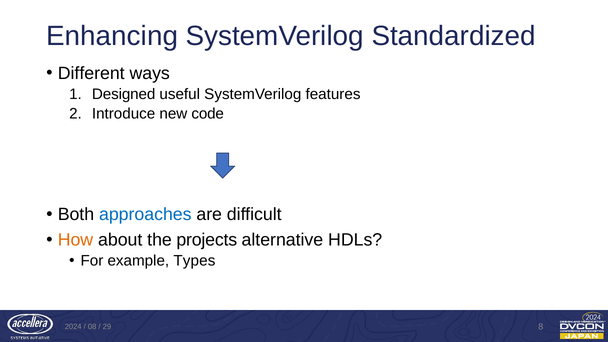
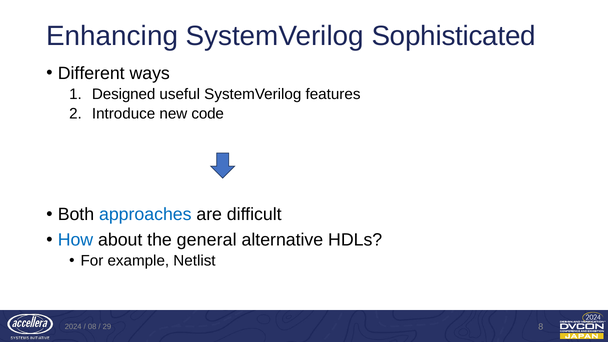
Standardized: Standardized -> Sophisticated
How colour: orange -> blue
projects: projects -> general
Types: Types -> Netlist
